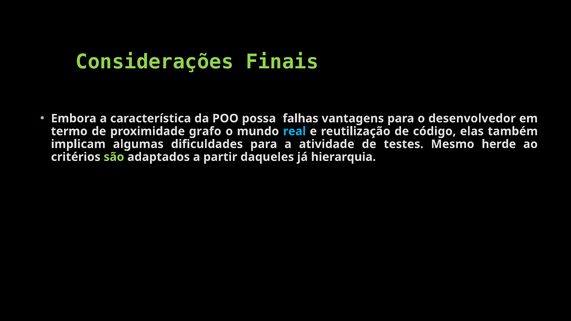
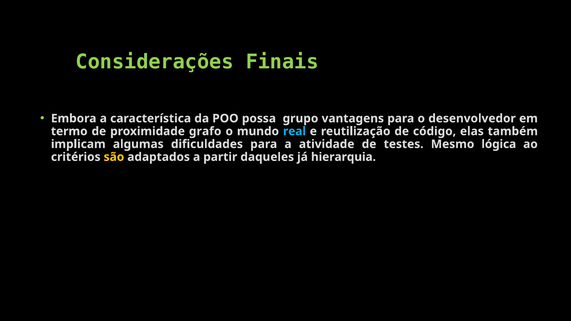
falhas: falhas -> grupo
herde: herde -> lógica
são colour: light green -> yellow
